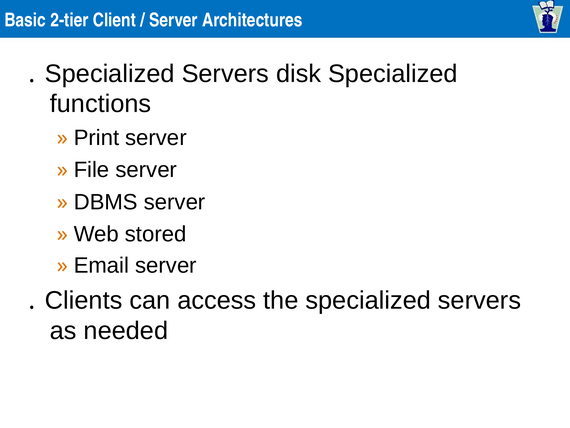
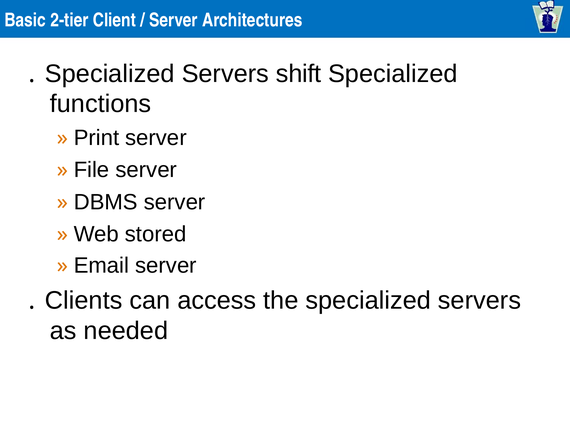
disk: disk -> shift
